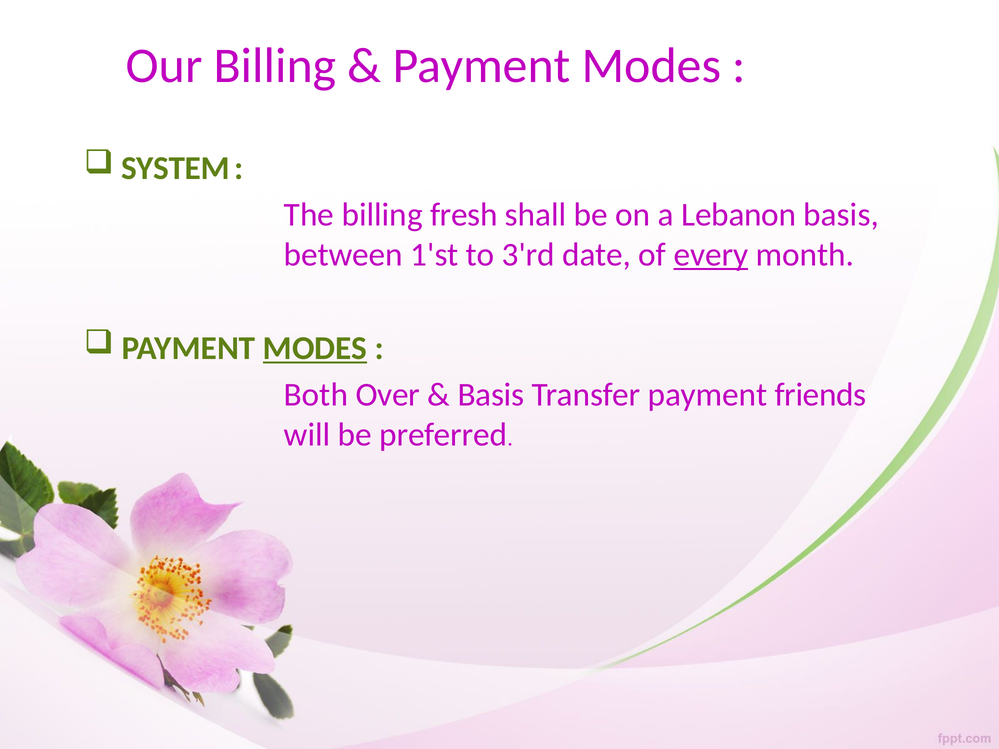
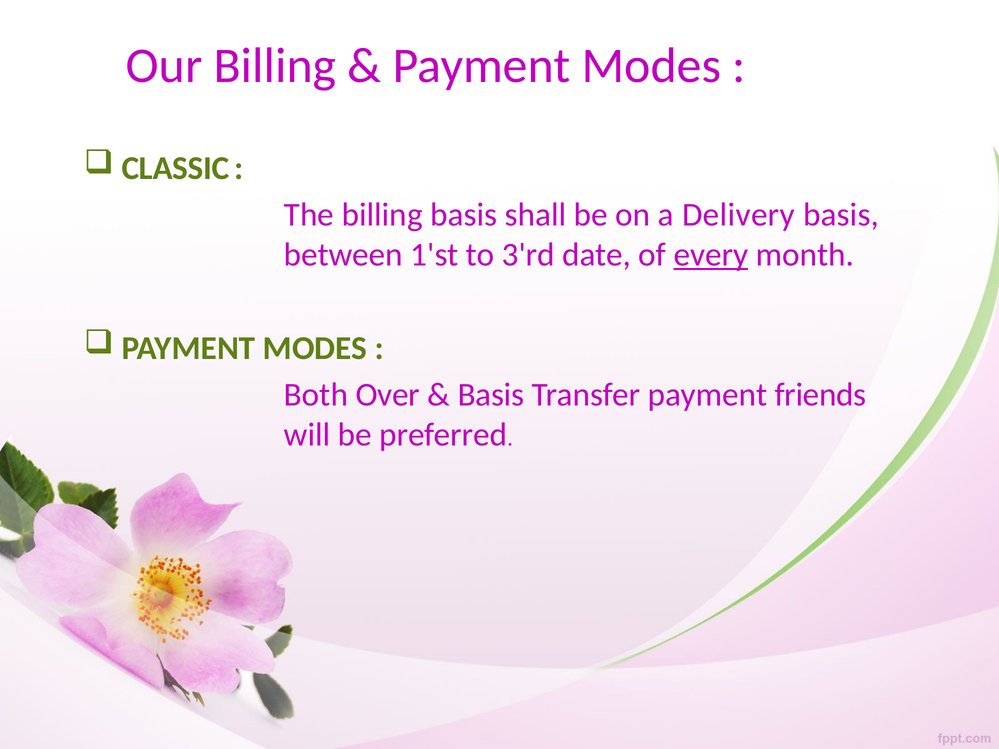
SYSTEM: SYSTEM -> CLASSIC
billing fresh: fresh -> basis
Lebanon: Lebanon -> Delivery
MODES at (315, 348) underline: present -> none
